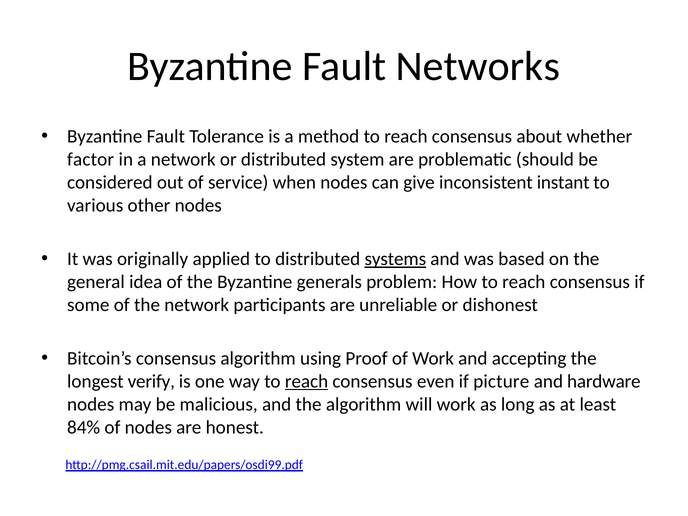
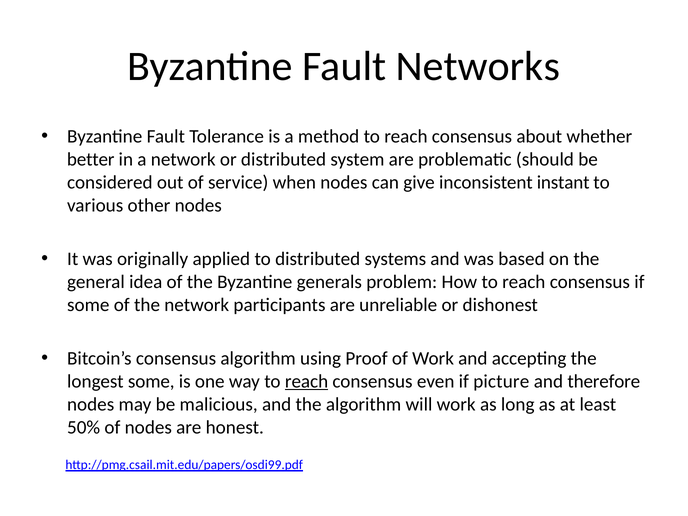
factor: factor -> better
systems underline: present -> none
longest verify: verify -> some
hardware: hardware -> therefore
84%: 84% -> 50%
